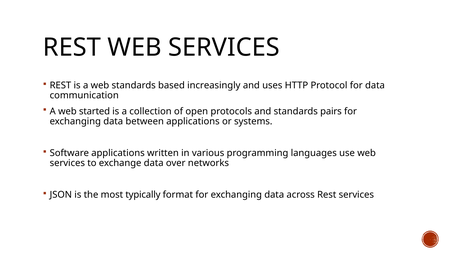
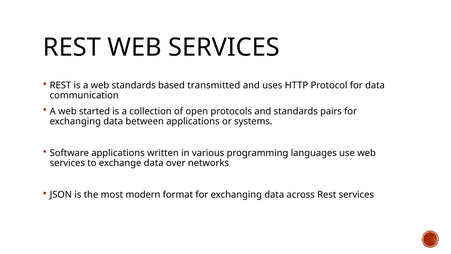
increasingly: increasingly -> transmitted
typically: typically -> modern
